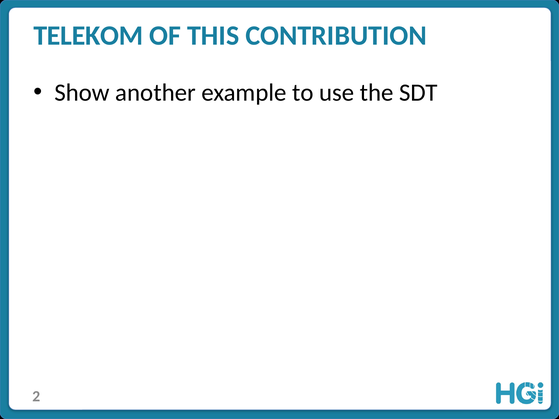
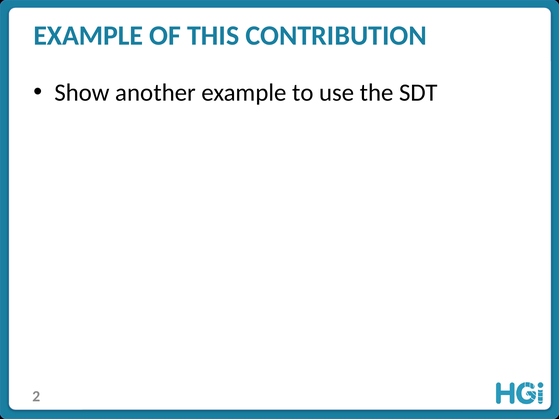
TELEKOM at (88, 36): TELEKOM -> EXAMPLE
